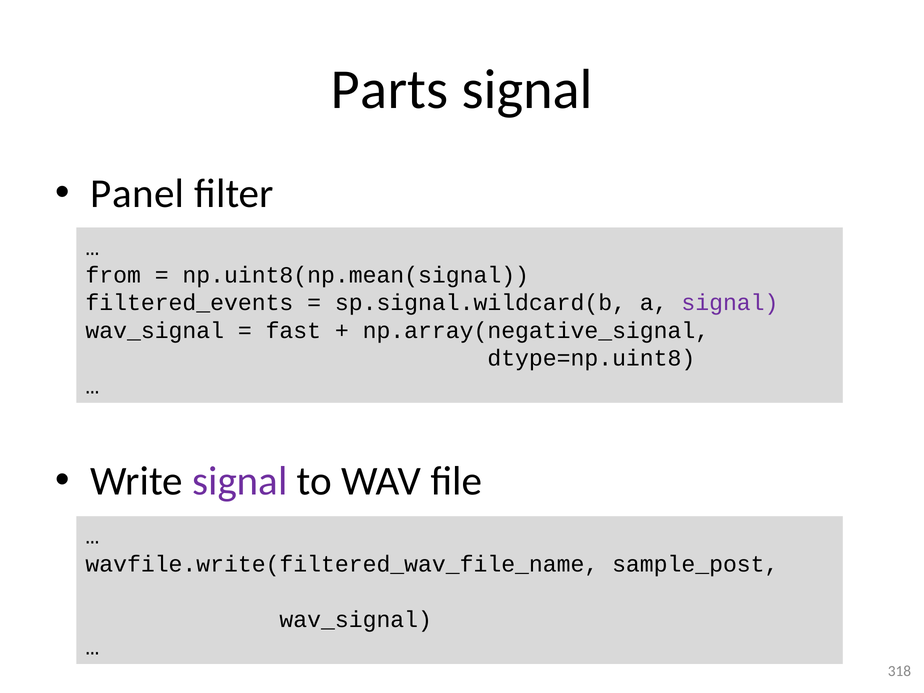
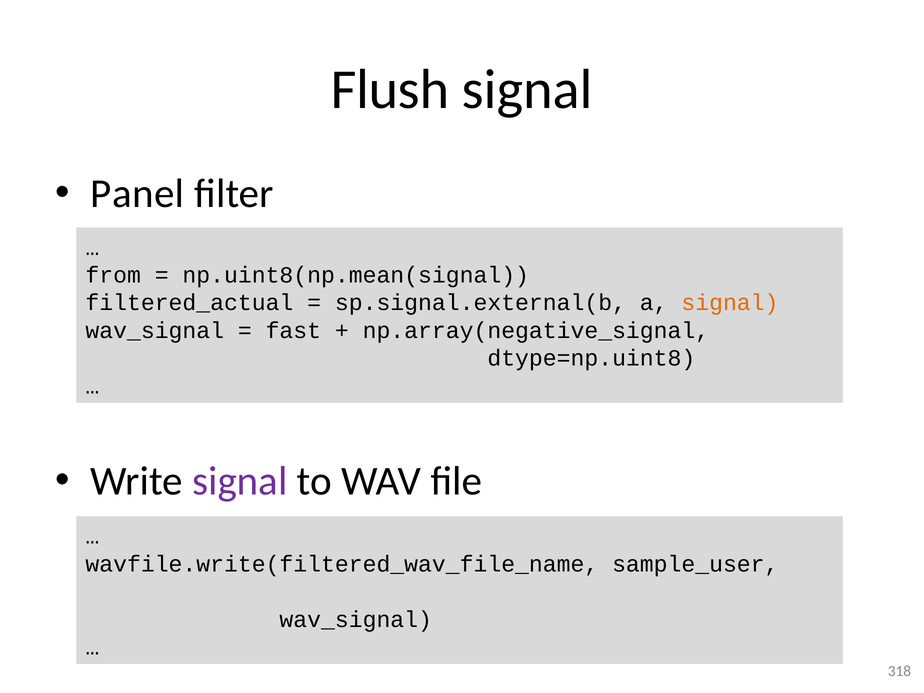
Parts: Parts -> Flush
filtered_events: filtered_events -> filtered_actual
sp.signal.wildcard(b: sp.signal.wildcard(b -> sp.signal.external(b
signal at (730, 303) colour: purple -> orange
sample_post: sample_post -> sample_user
